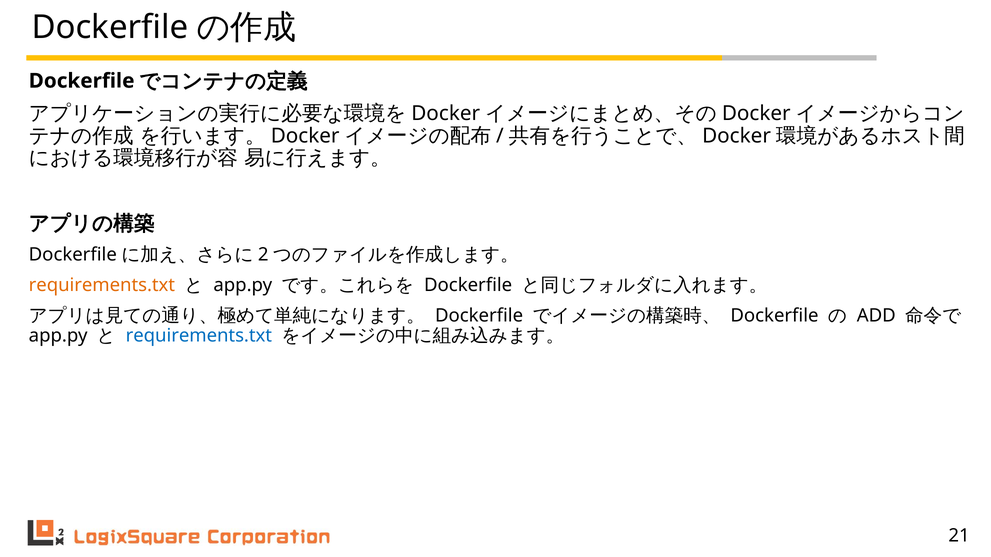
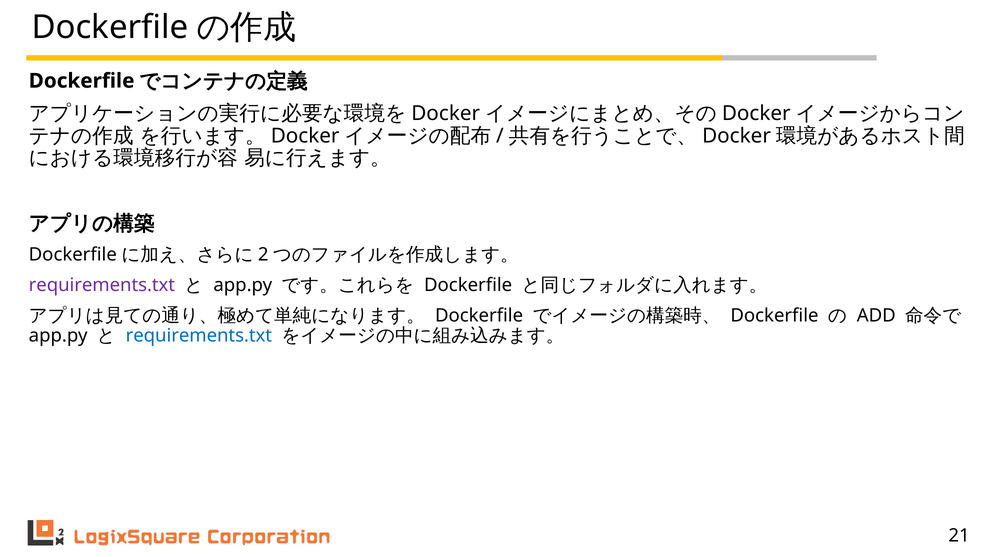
requirements.txt at (102, 285) colour: orange -> purple
